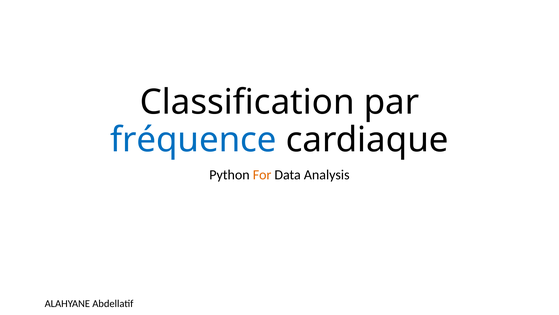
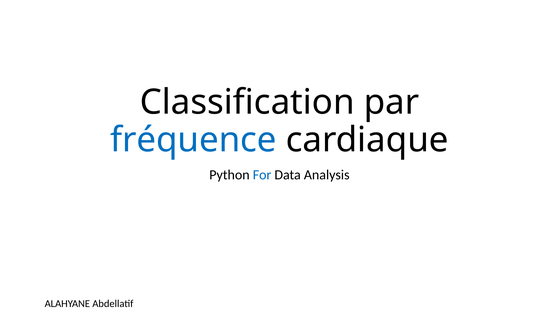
For colour: orange -> blue
